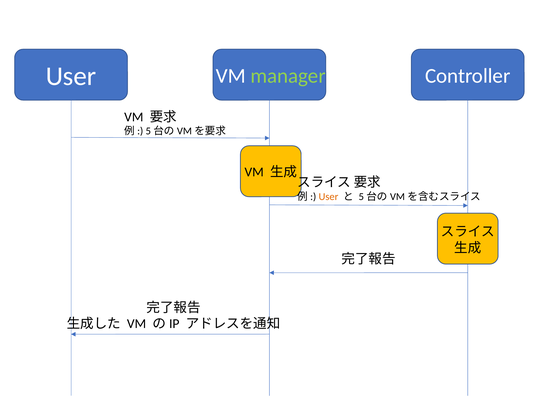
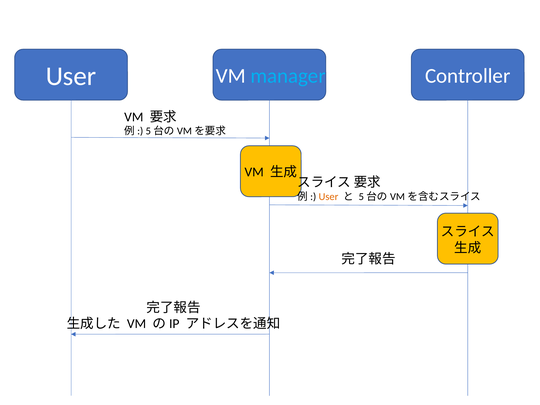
manager colour: light green -> light blue
